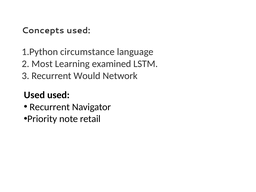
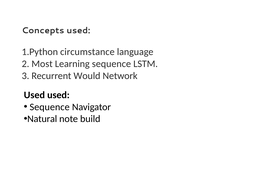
Learning examined: examined -> sequence
Recurrent at (50, 107): Recurrent -> Sequence
Priority: Priority -> Natural
retail: retail -> build
